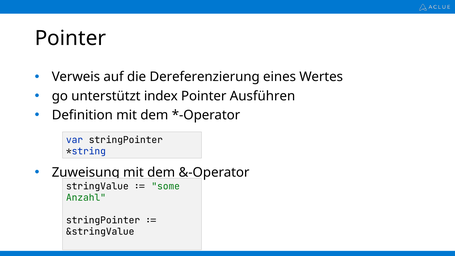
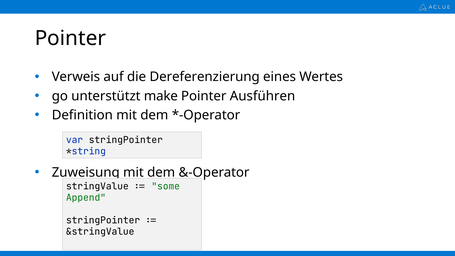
index: index -> make
Anzahl: Anzahl -> Append
